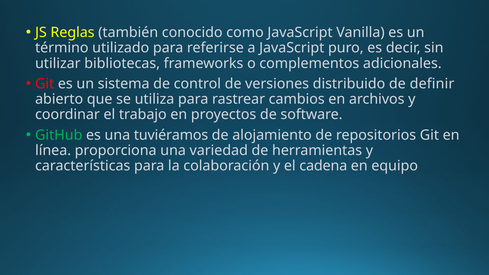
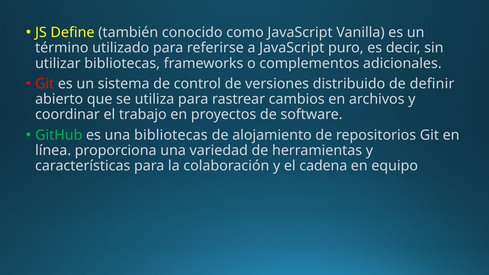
Reglas: Reglas -> Define
una tuviéramos: tuviéramos -> bibliotecas
